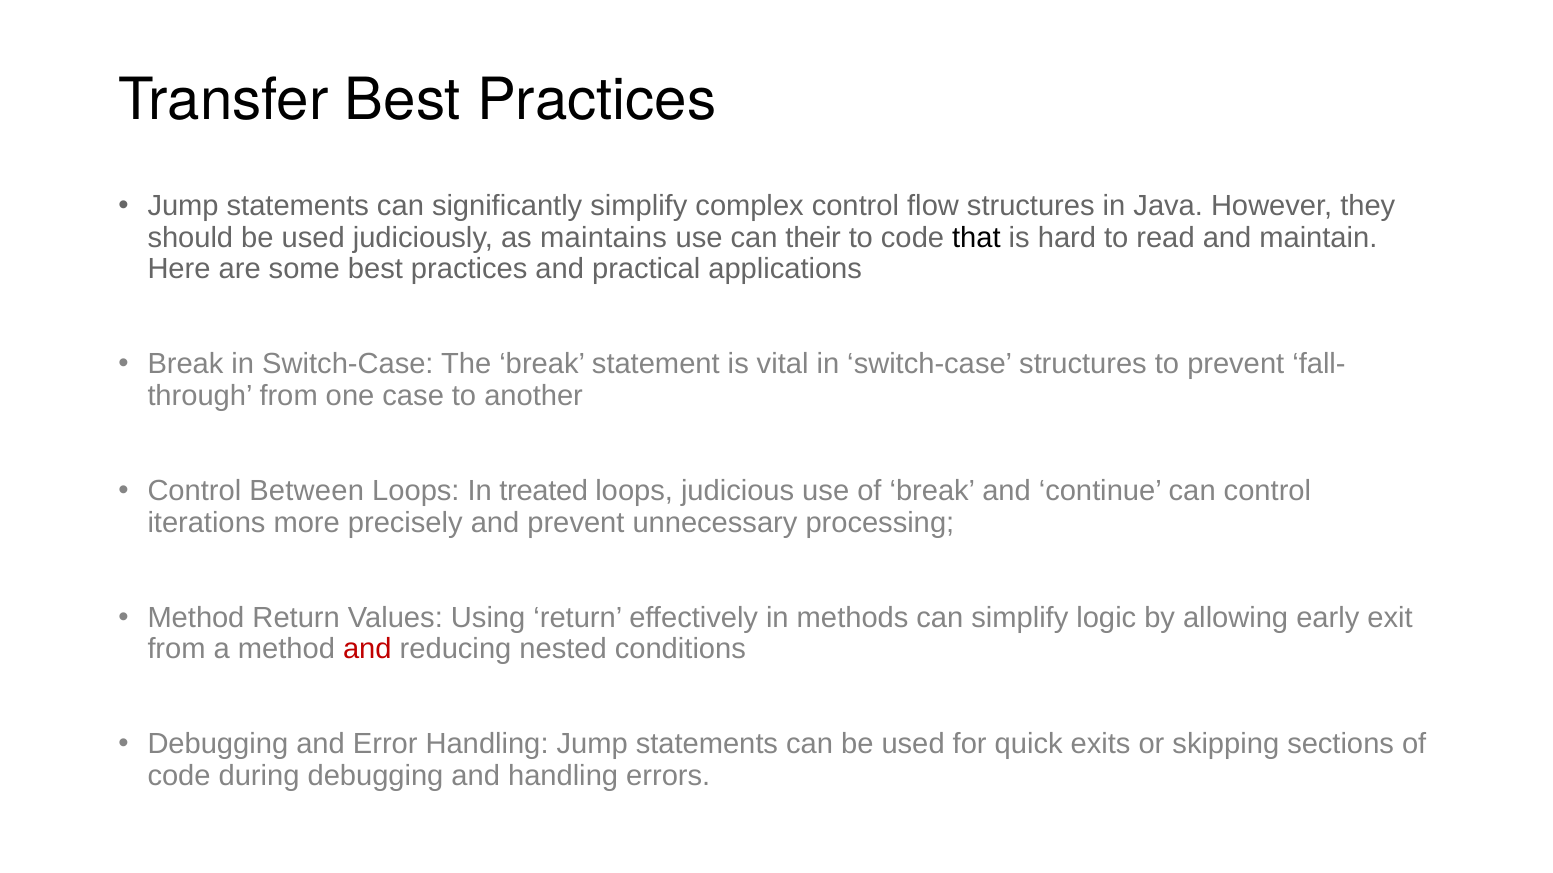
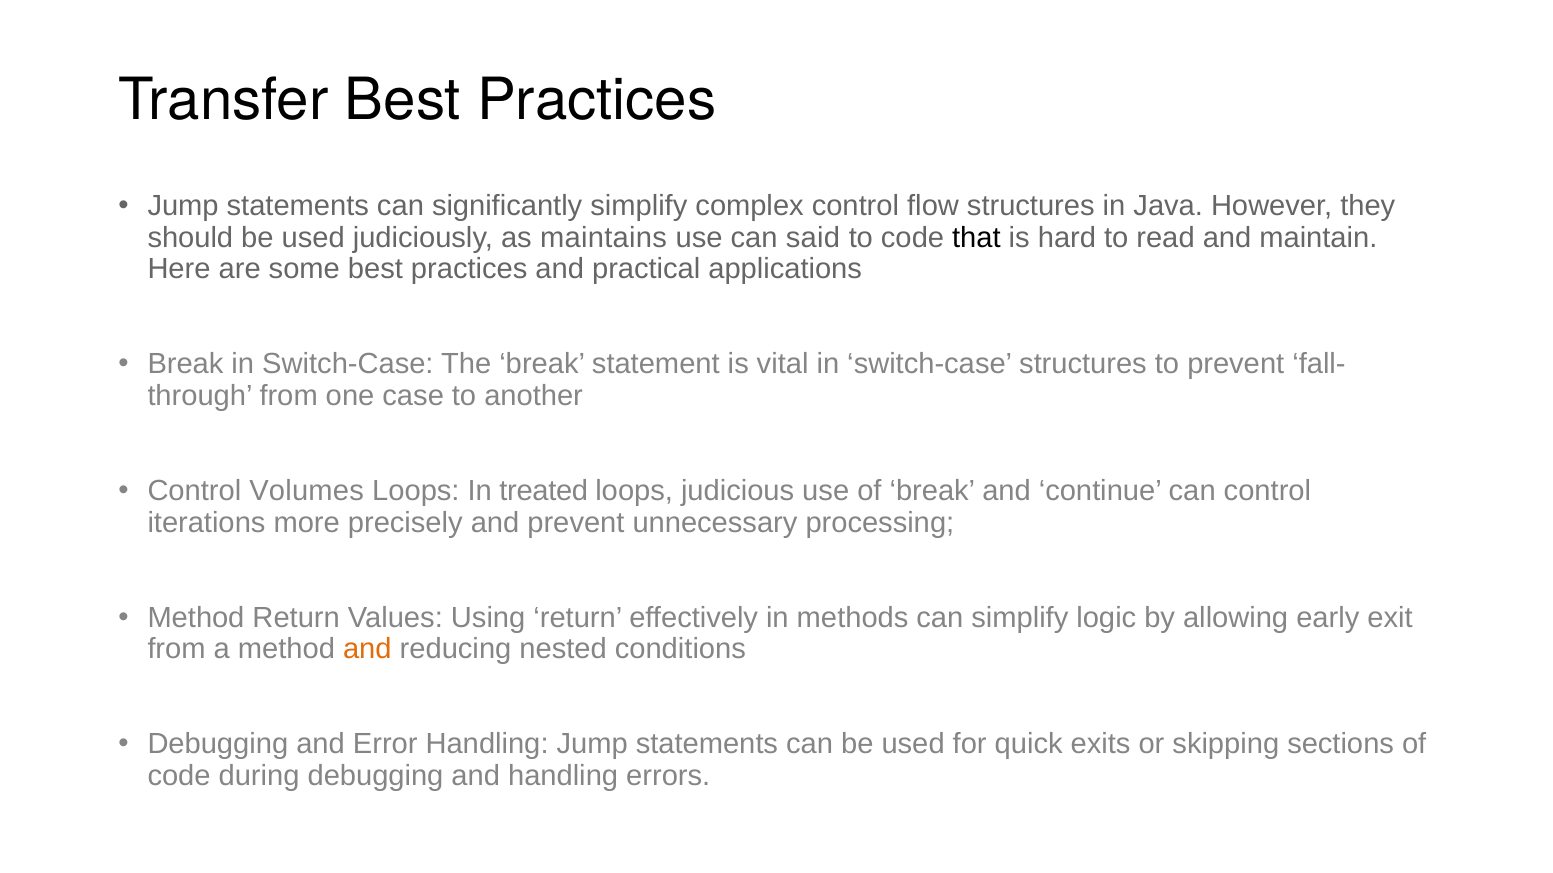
their: their -> said
Between: Between -> Volumes
and at (367, 649) colour: red -> orange
